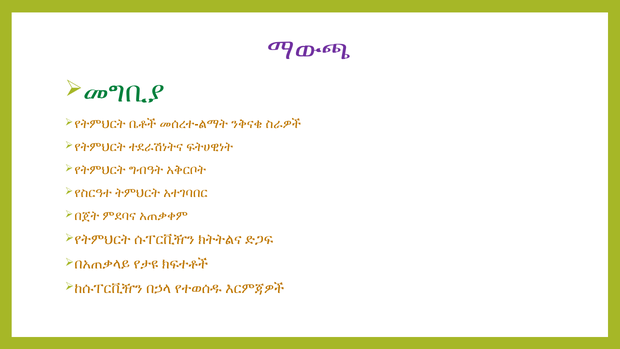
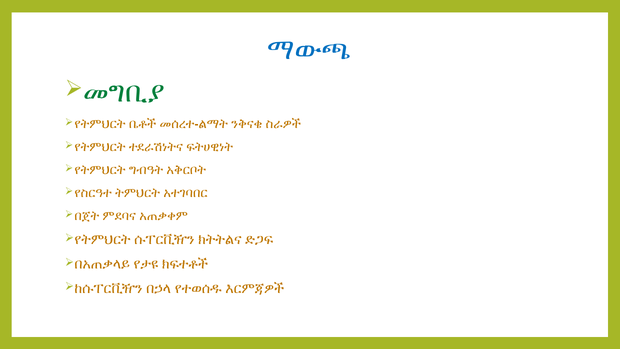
ማውጫ colour: purple -> blue
